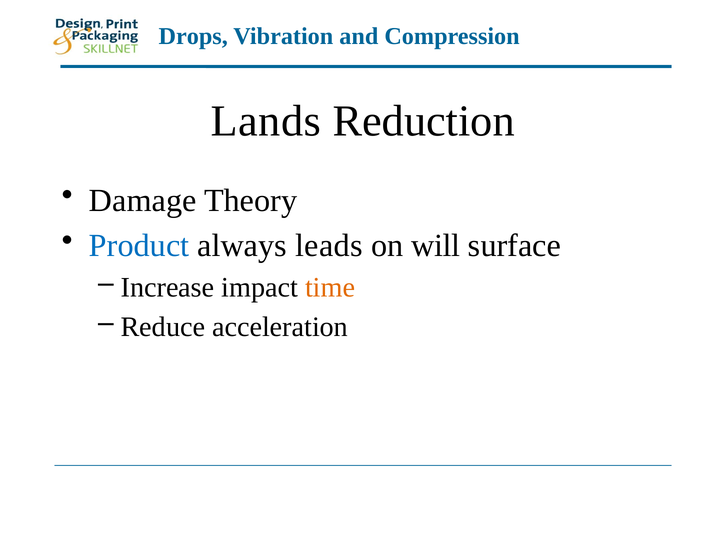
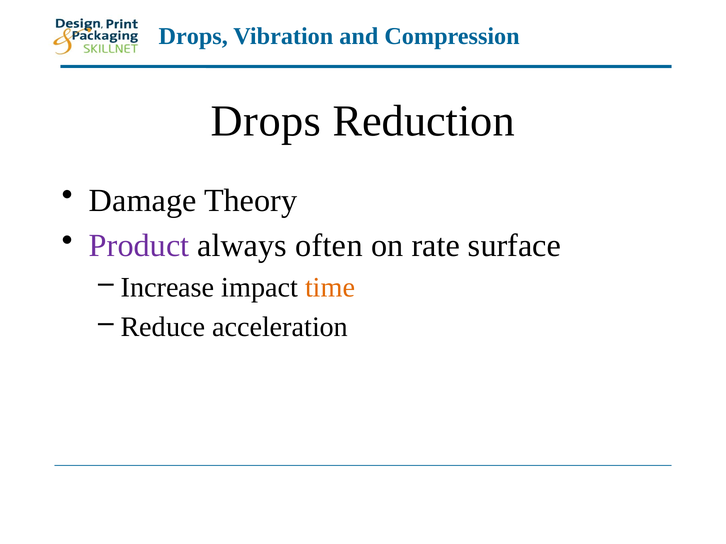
Lands at (266, 121): Lands -> Drops
Product colour: blue -> purple
leads: leads -> often
will: will -> rate
